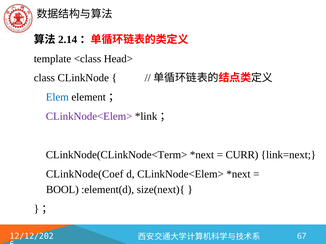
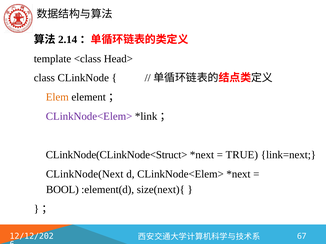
Elem colour: blue -> orange
CLinkNode(CLinkNode<Term>: CLinkNode(CLinkNode<Term> -> CLinkNode(CLinkNode<Struct>
CURR: CURR -> TRUE
CLinkNode(Coef: CLinkNode(Coef -> CLinkNode(Next
